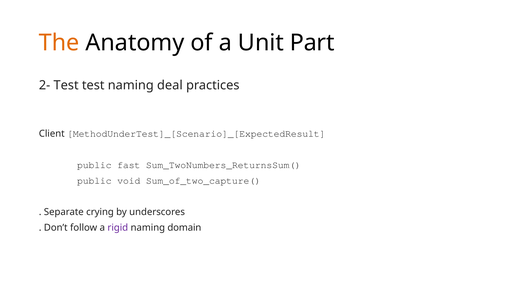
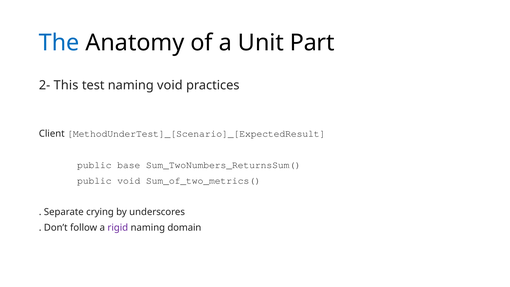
The colour: orange -> blue
2- Test: Test -> This
naming deal: deal -> void
fast: fast -> base
Sum_of_two_capture(: Sum_of_two_capture( -> Sum_of_two_metrics(
